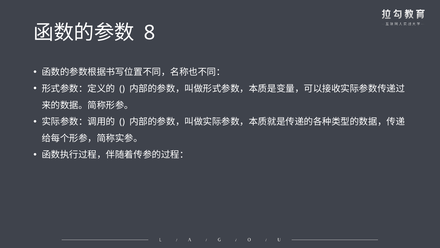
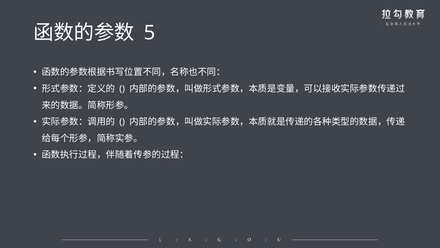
8: 8 -> 5
